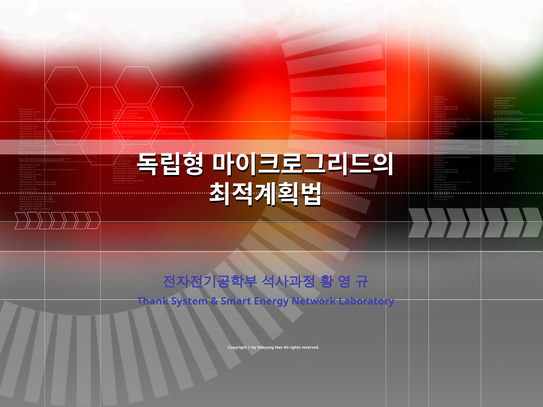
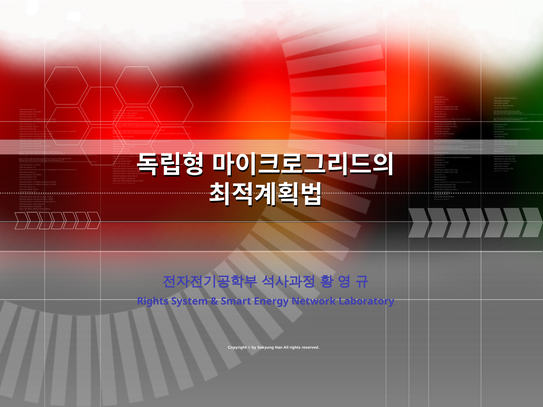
Thank at (153, 301): Thank -> Rights
